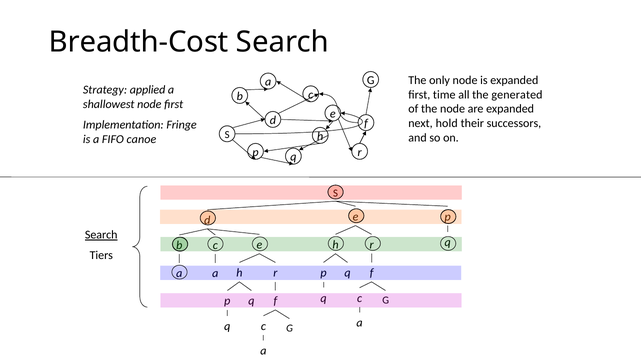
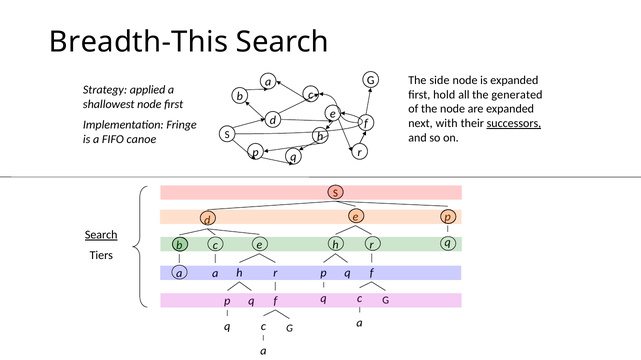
Breadth-Cost: Breadth-Cost -> Breadth-This
only: only -> side
time: time -> hold
hold: hold -> with
successors underline: none -> present
